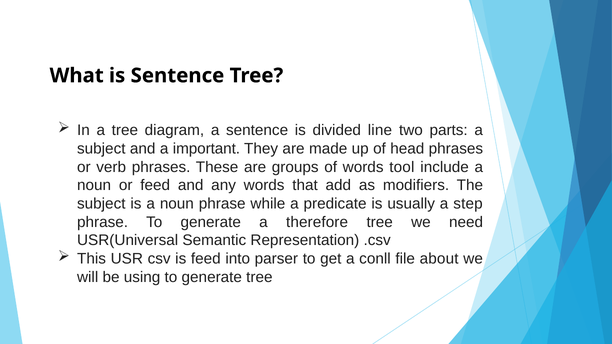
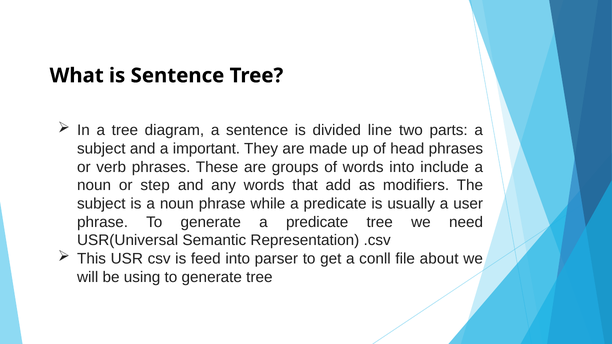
words tool: tool -> into
or feed: feed -> step
step: step -> user
generate a therefore: therefore -> predicate
